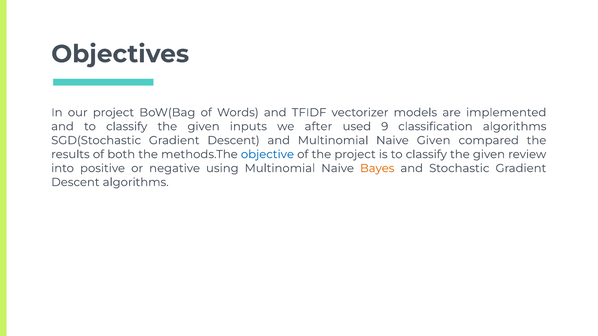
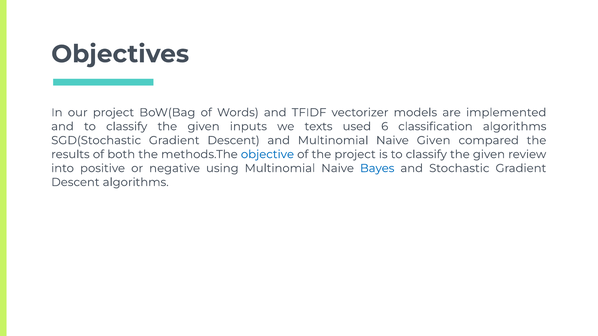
after: after -> texts
9: 9 -> 6
Bayes colour: orange -> blue
